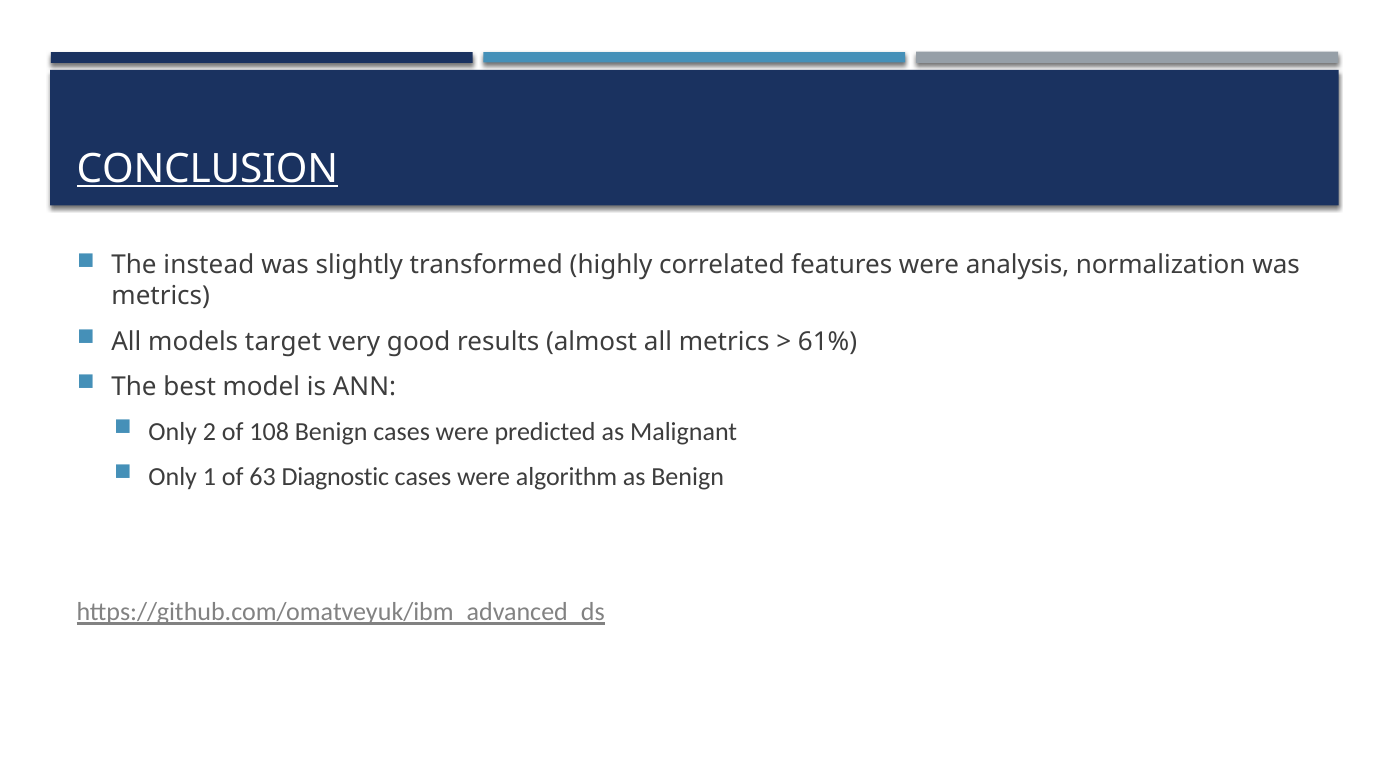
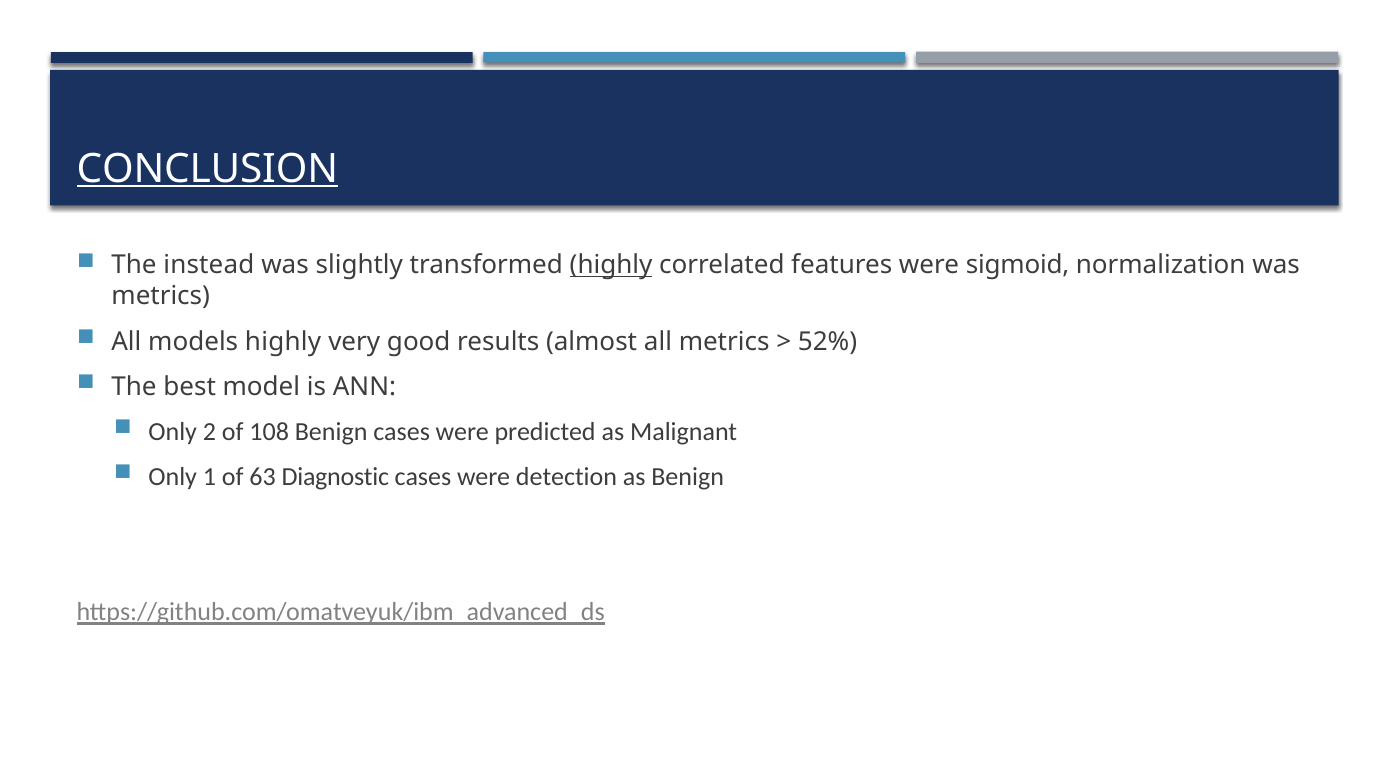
highly at (611, 265) underline: none -> present
analysis: analysis -> sigmoid
models target: target -> highly
61%: 61% -> 52%
algorithm: algorithm -> detection
